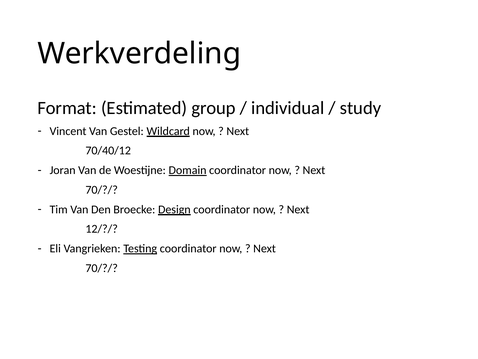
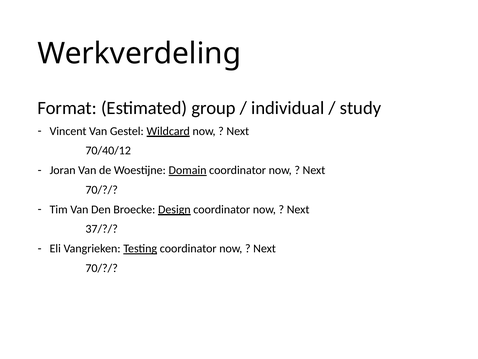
12/?/: 12/?/ -> 37/?/
